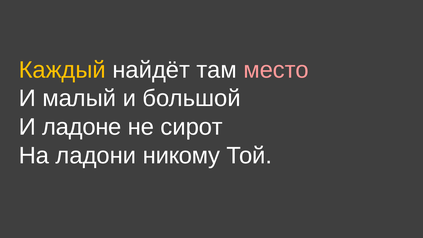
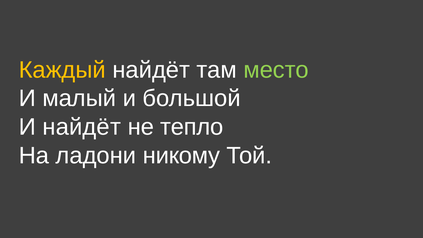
место colour: pink -> light green
И ладоне: ладоне -> найдёт
сирот: сирот -> тепло
